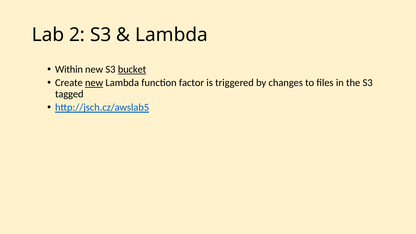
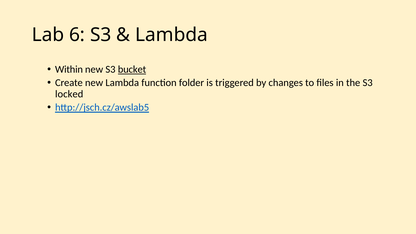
2: 2 -> 6
new at (94, 83) underline: present -> none
factor: factor -> folder
tagged: tagged -> locked
